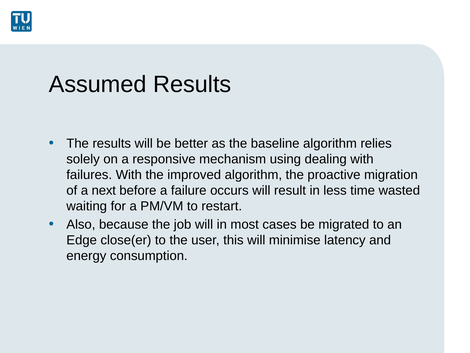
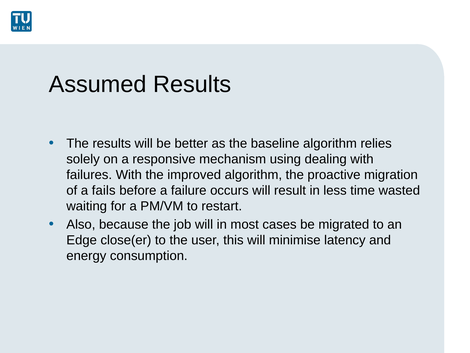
next: next -> fails
